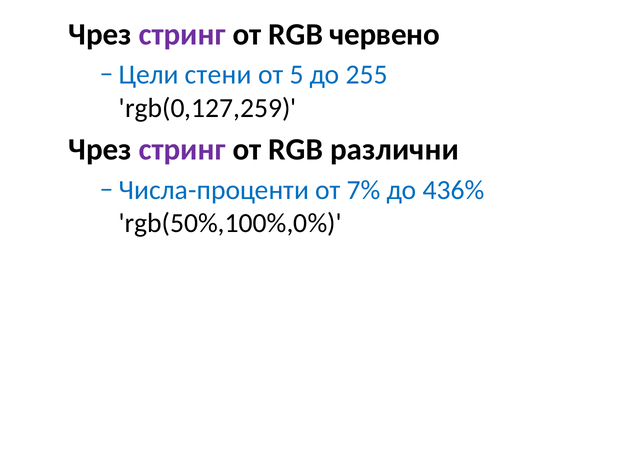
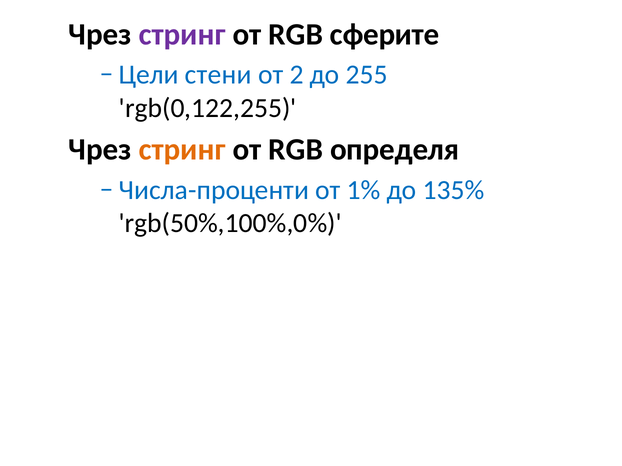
червено: червено -> сферите
5: 5 -> 2
rgb(0,127,259: rgb(0,127,259 -> rgb(0,122,255
стринг at (182, 150) colour: purple -> orange
различни: различни -> определя
7%: 7% -> 1%
436%: 436% -> 135%
